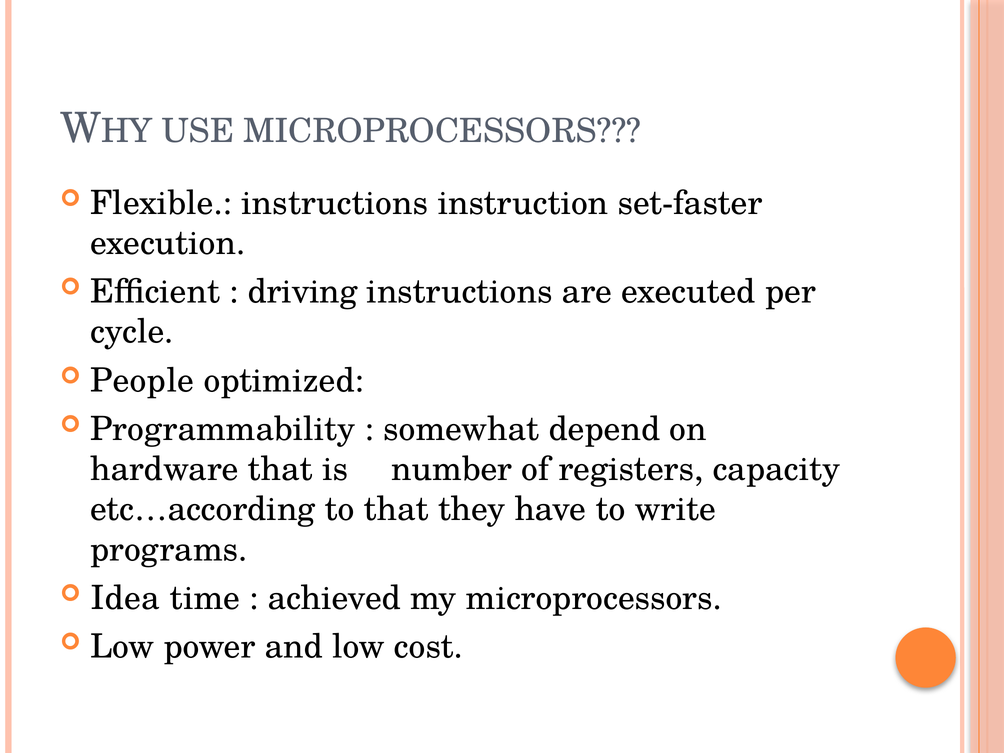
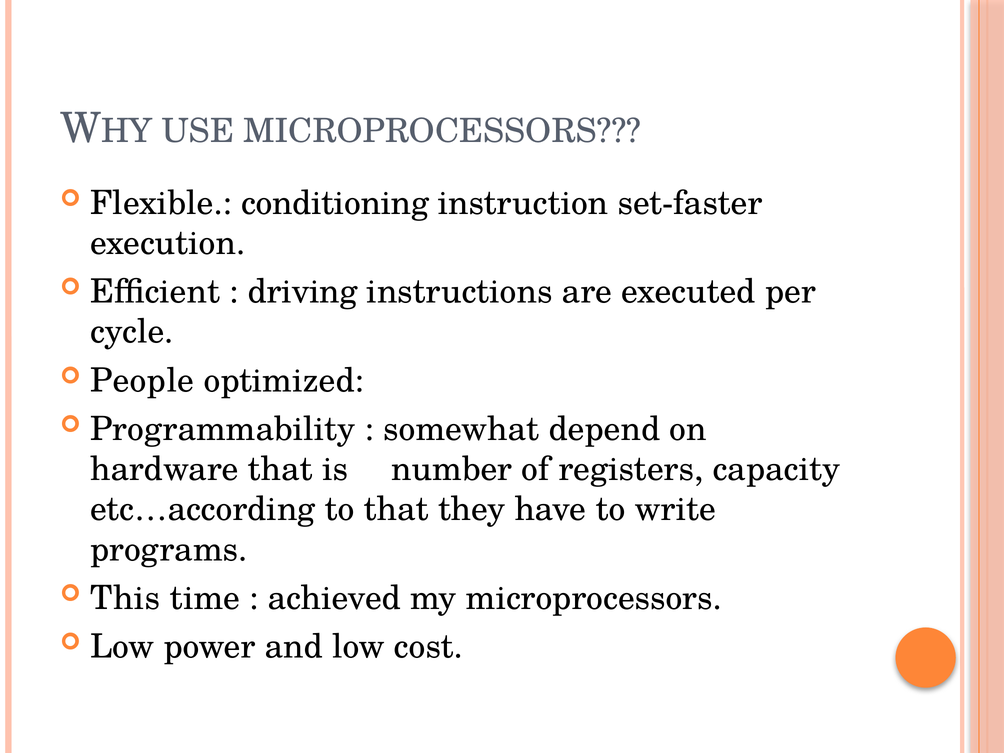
Flexible instructions: instructions -> conditioning
Idea: Idea -> This
